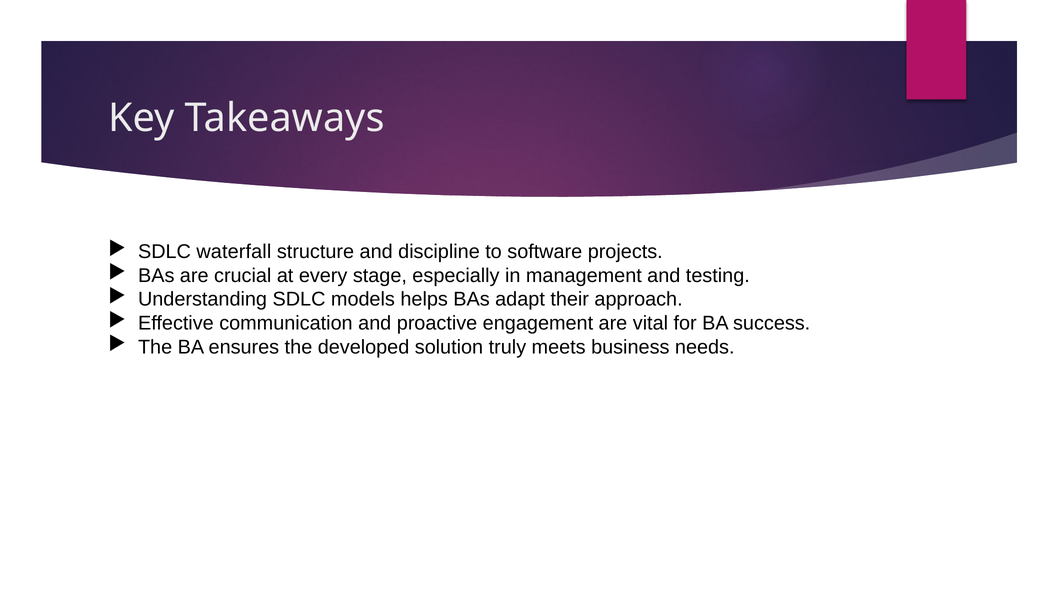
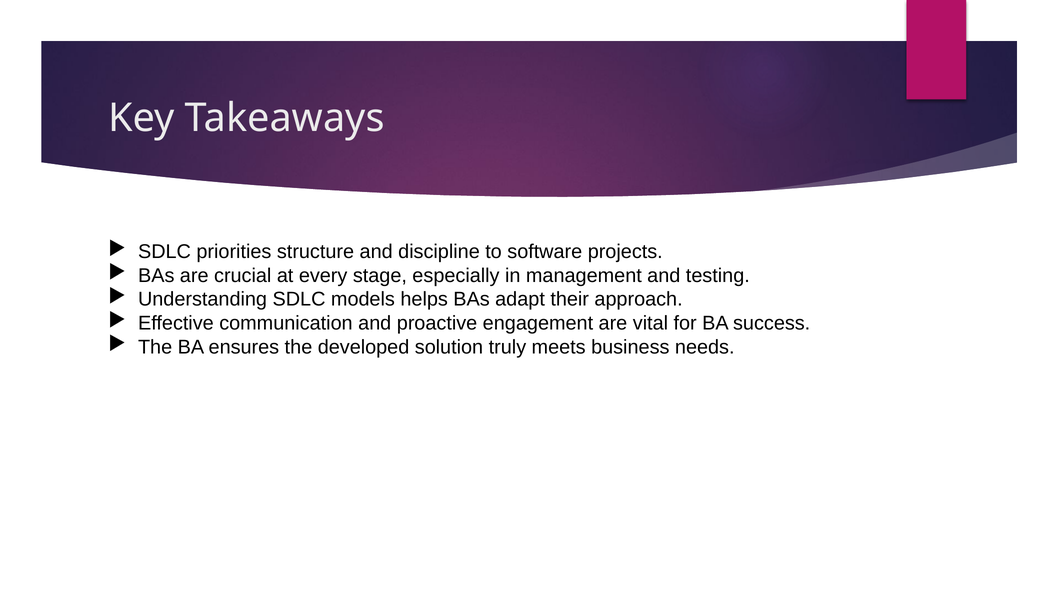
waterfall: waterfall -> priorities
